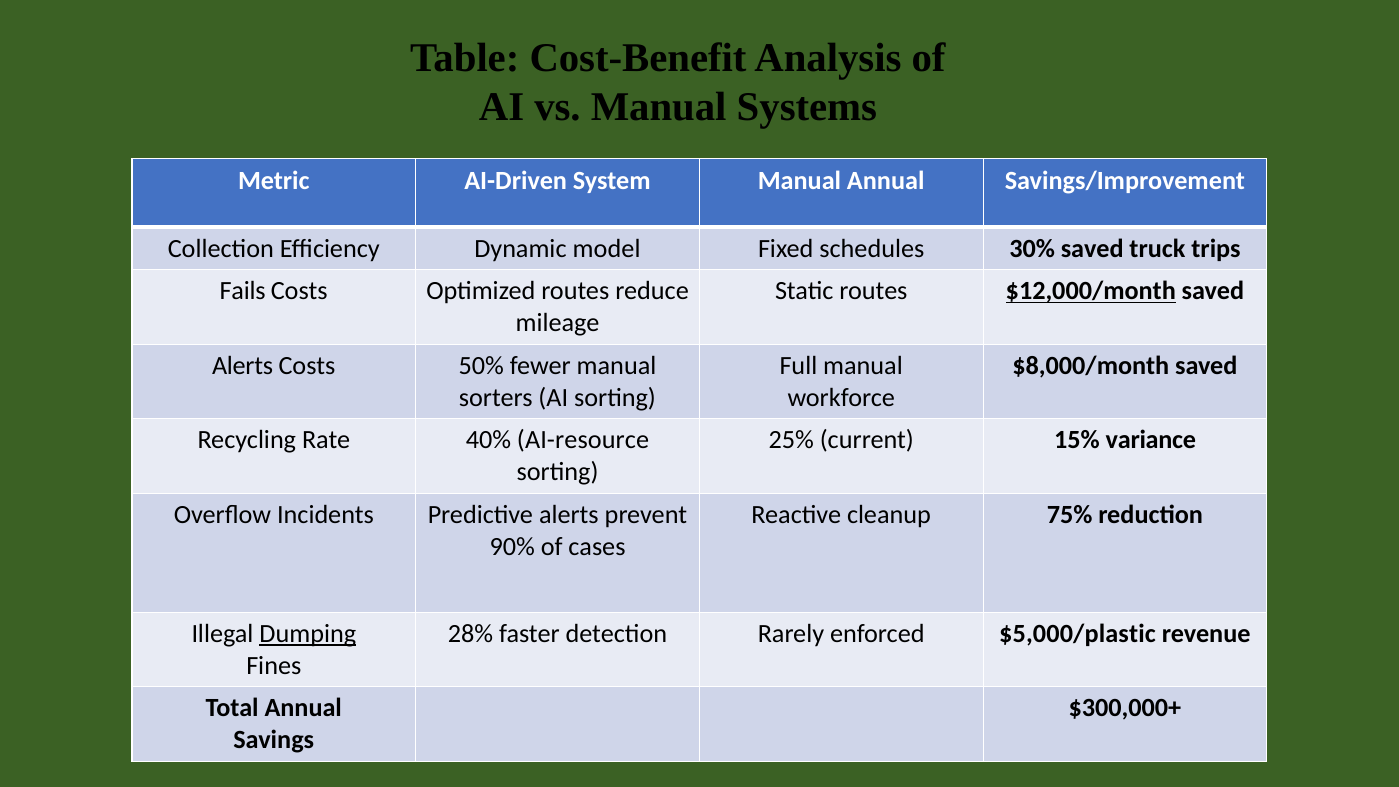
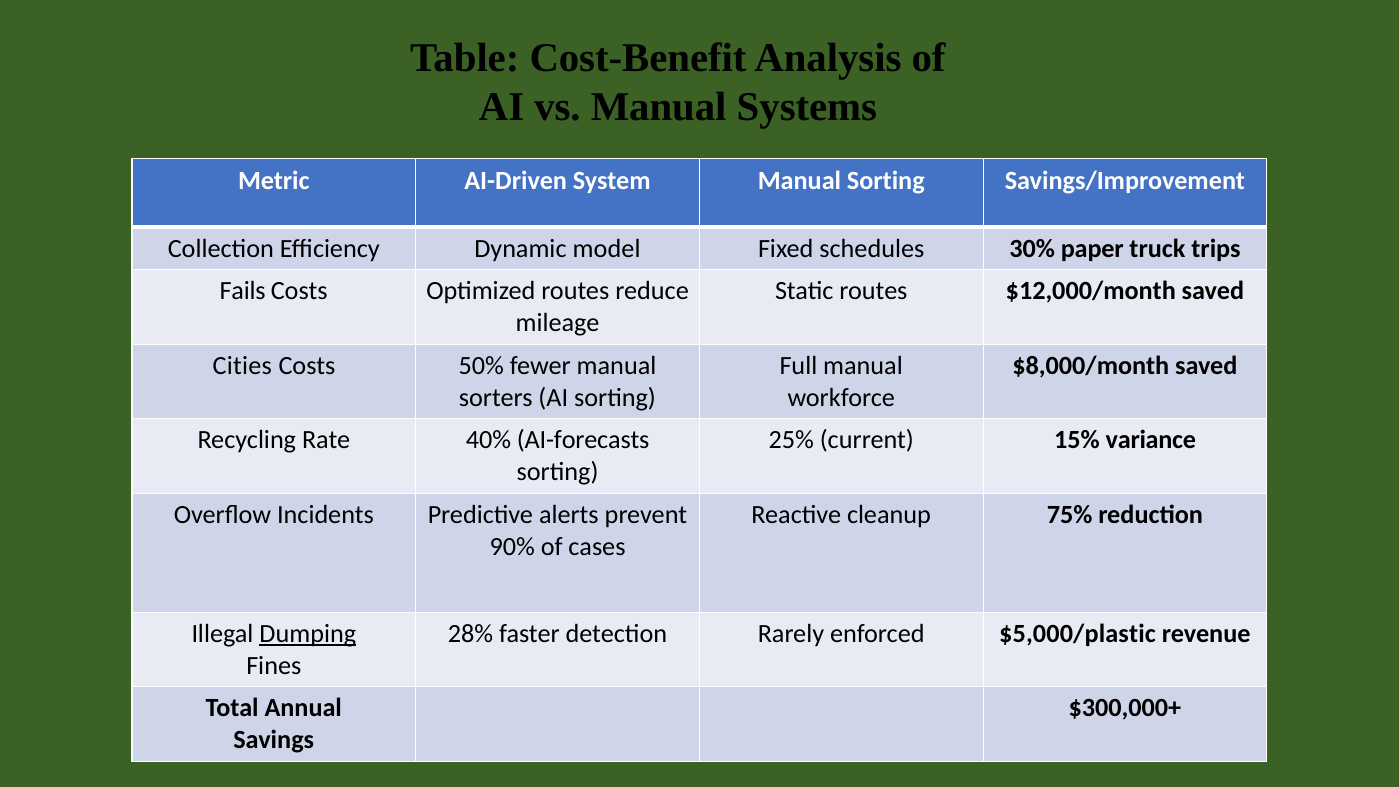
Manual Annual: Annual -> Sorting
30% saved: saved -> paper
$12,000/month underline: present -> none
Alerts at (243, 366): Alerts -> Cities
AI-resource: AI-resource -> AI-forecasts
